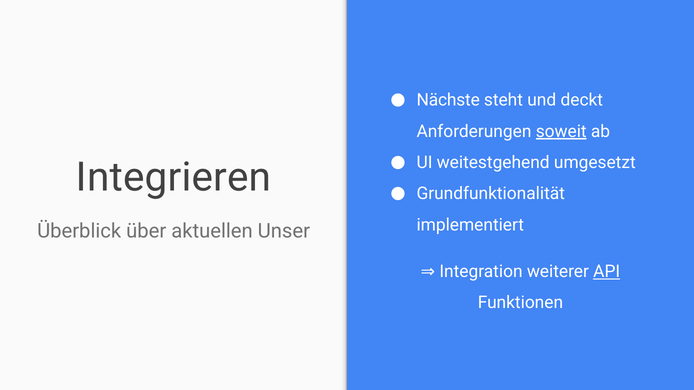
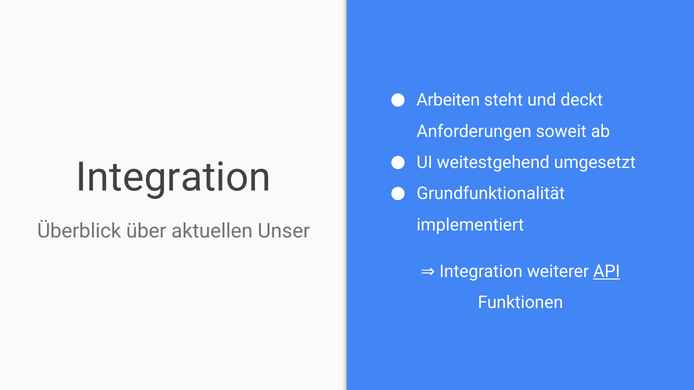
Nächste: Nächste -> Arbeiten
soweit underline: present -> none
Integrieren: Integrieren -> Integration
